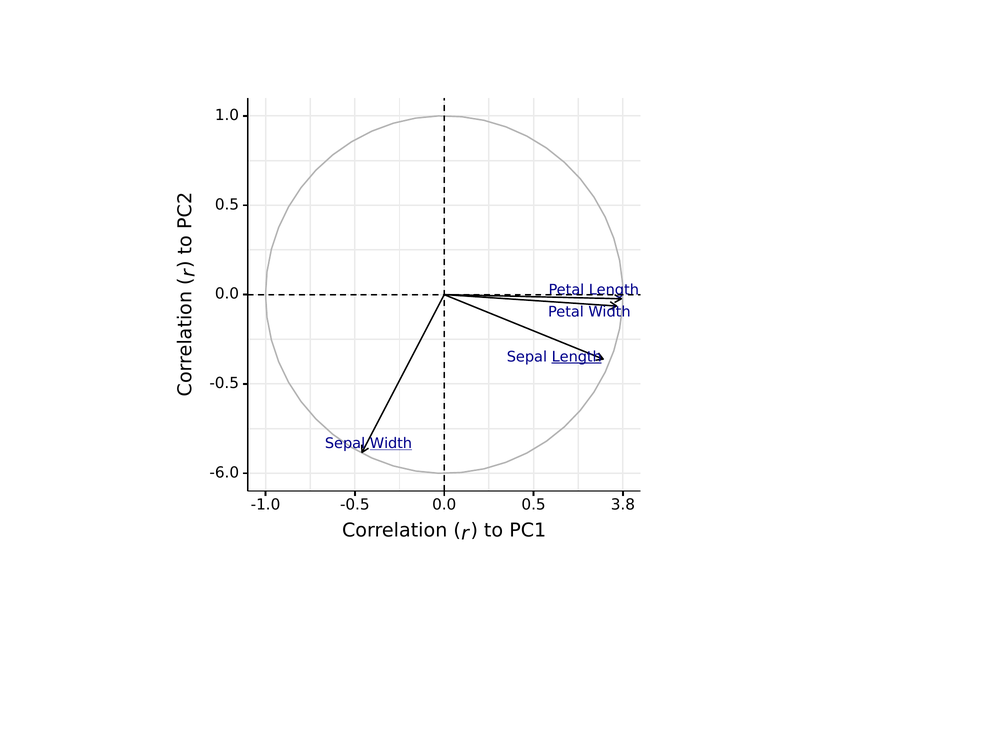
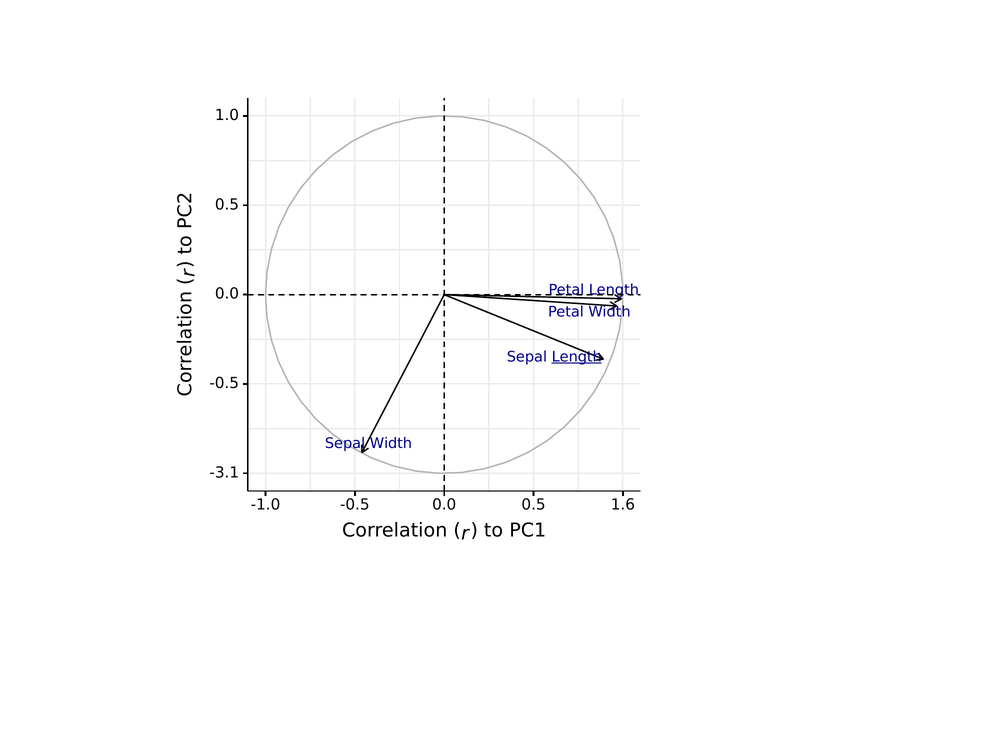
Width at (391, 443) underline: present -> none
-6.0: -6.0 -> -3.1
3.8: 3.8 -> 1.6
